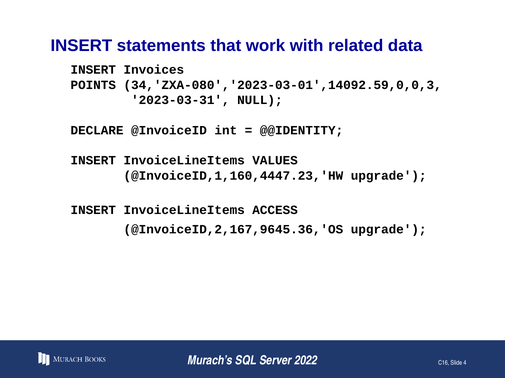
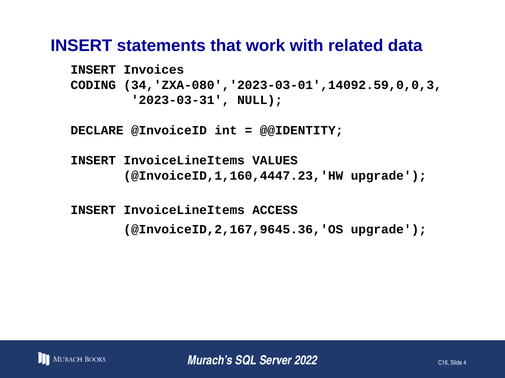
POINTS: POINTS -> CODING
